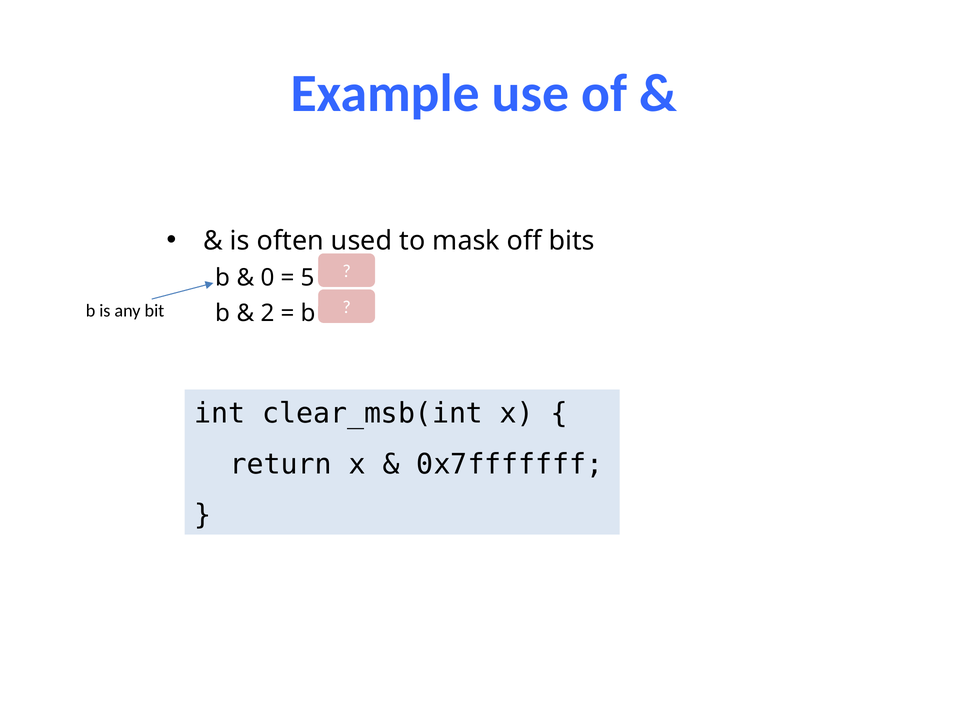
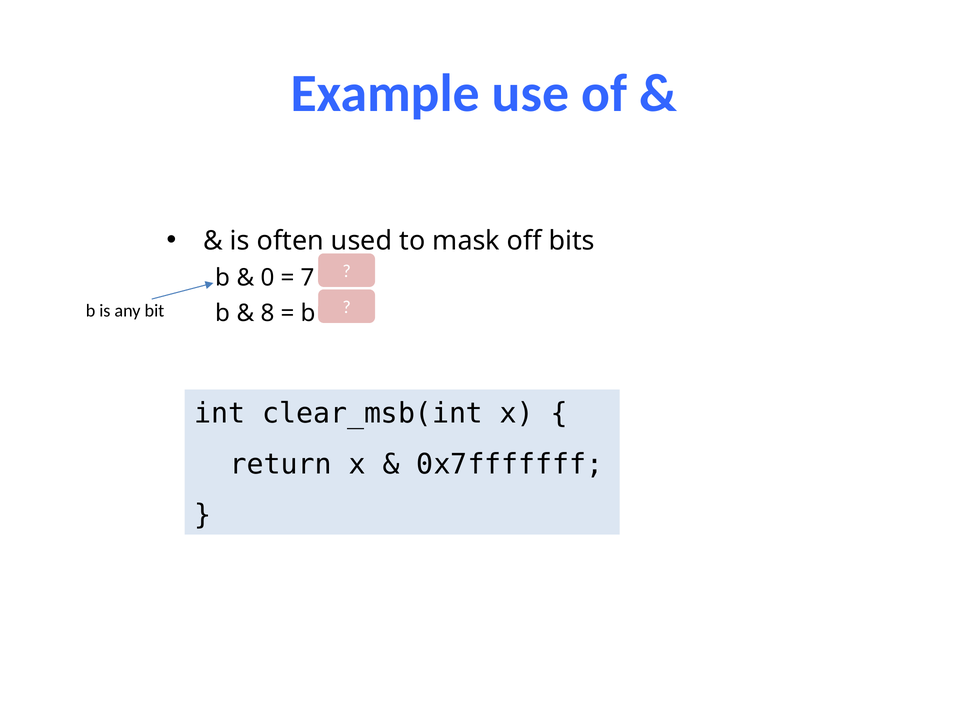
5: 5 -> 7
2: 2 -> 8
